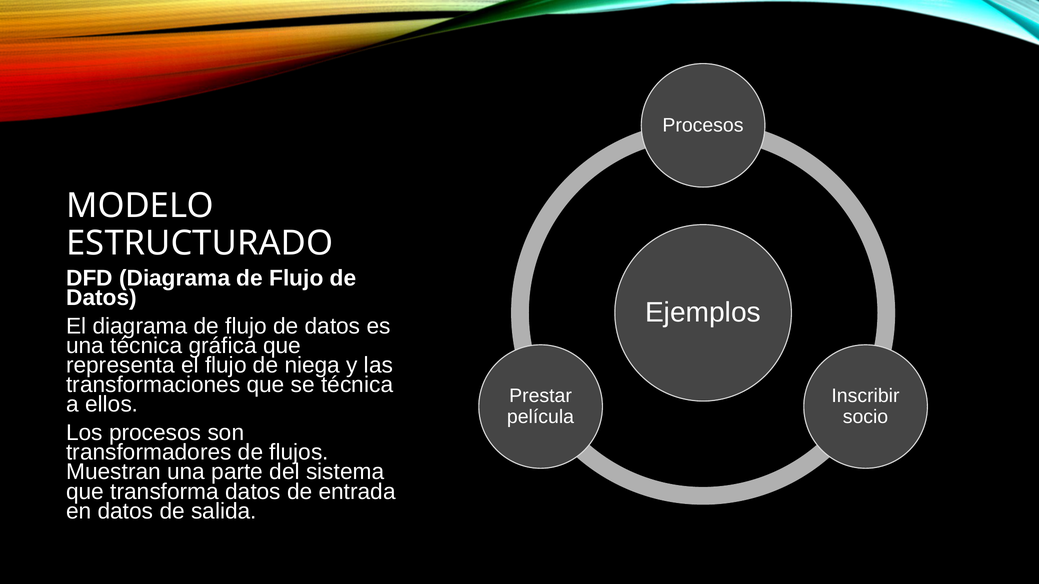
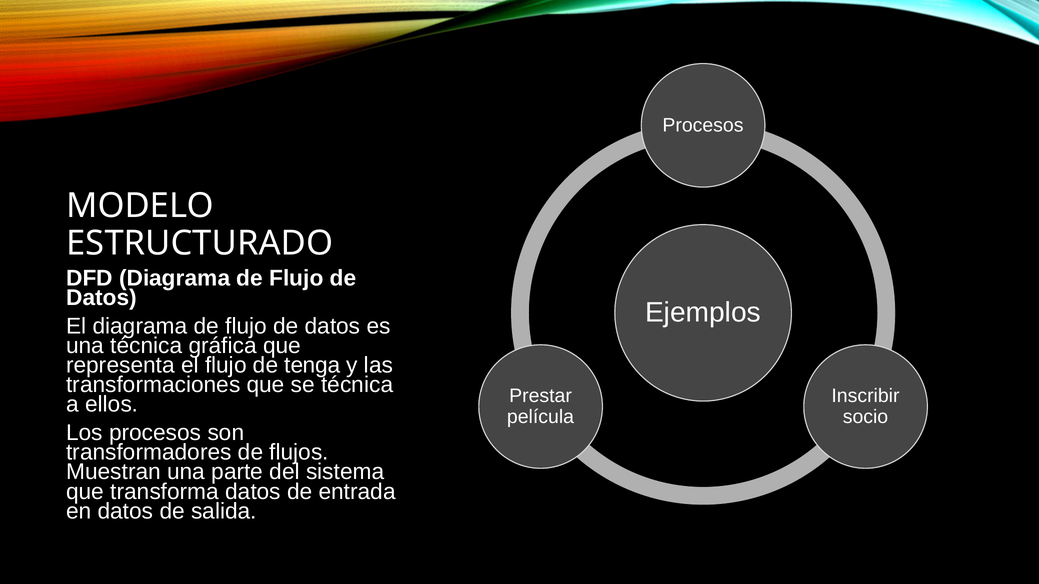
niega: niega -> tenga
